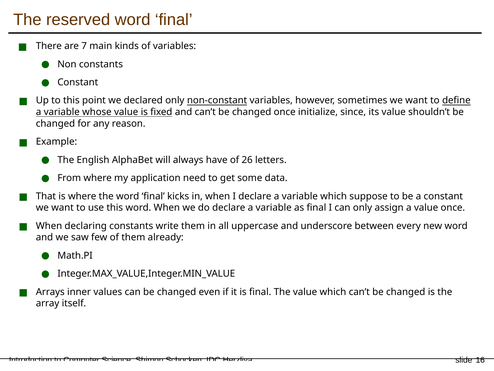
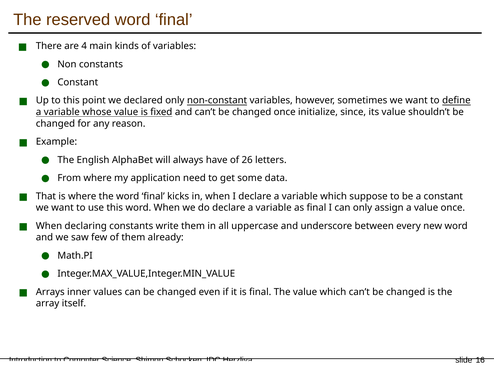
7: 7 -> 4
